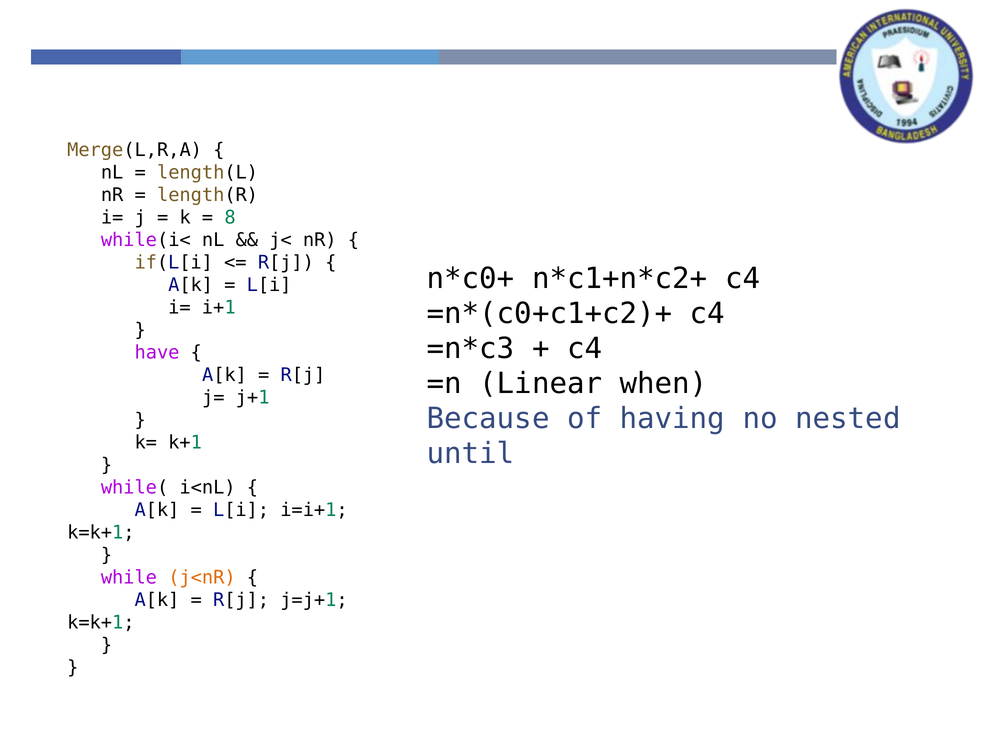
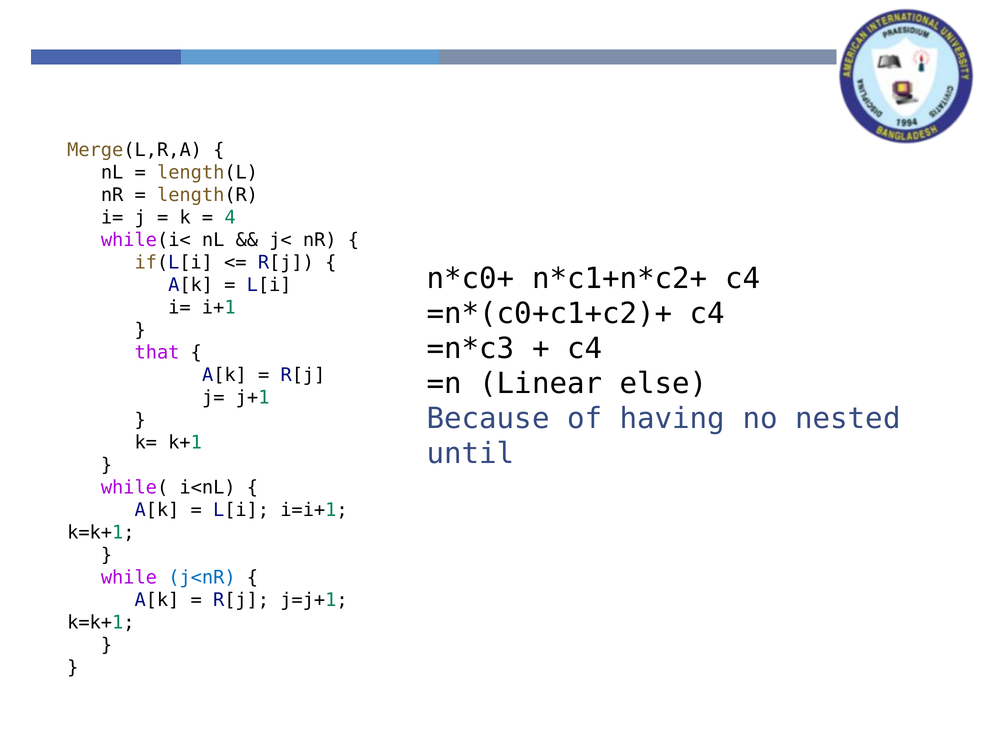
8: 8 -> 4
have: have -> that
when: when -> else
j<nR colour: orange -> blue
